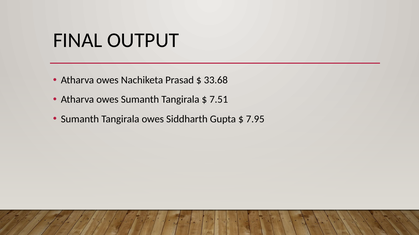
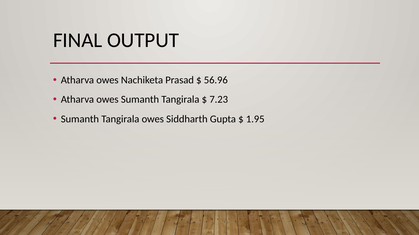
33.68: 33.68 -> 56.96
7.51: 7.51 -> 7.23
7.95: 7.95 -> 1.95
